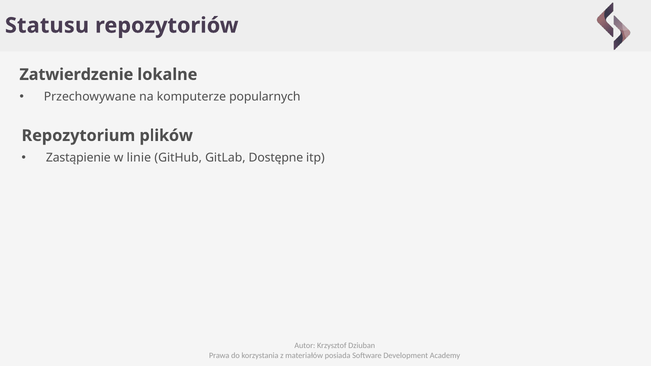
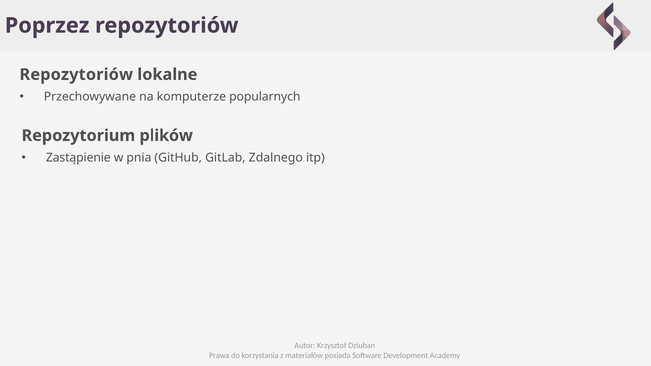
Statusu: Statusu -> Poprzez
Zatwierdzenie at (76, 75): Zatwierdzenie -> Repozytoriów
linie: linie -> pnia
Dostępne: Dostępne -> Zdalnego
